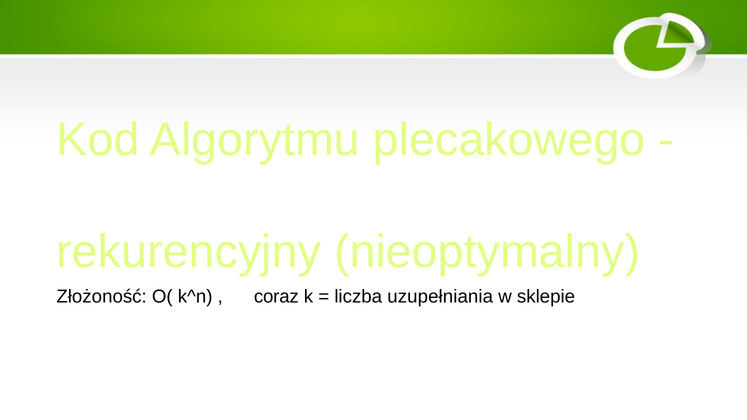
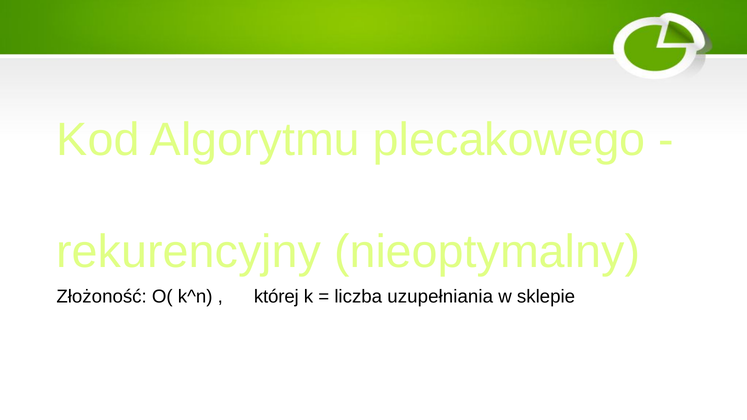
coraz: coraz -> której
